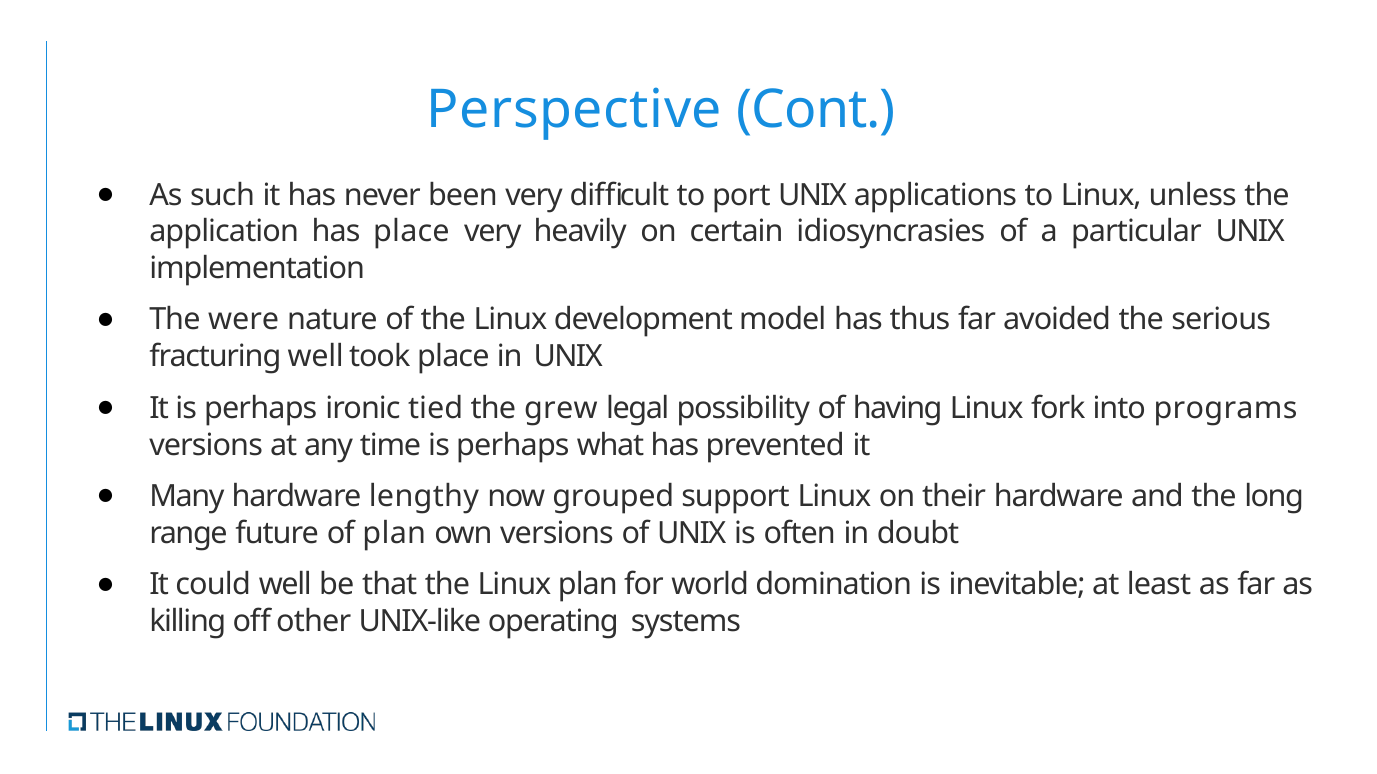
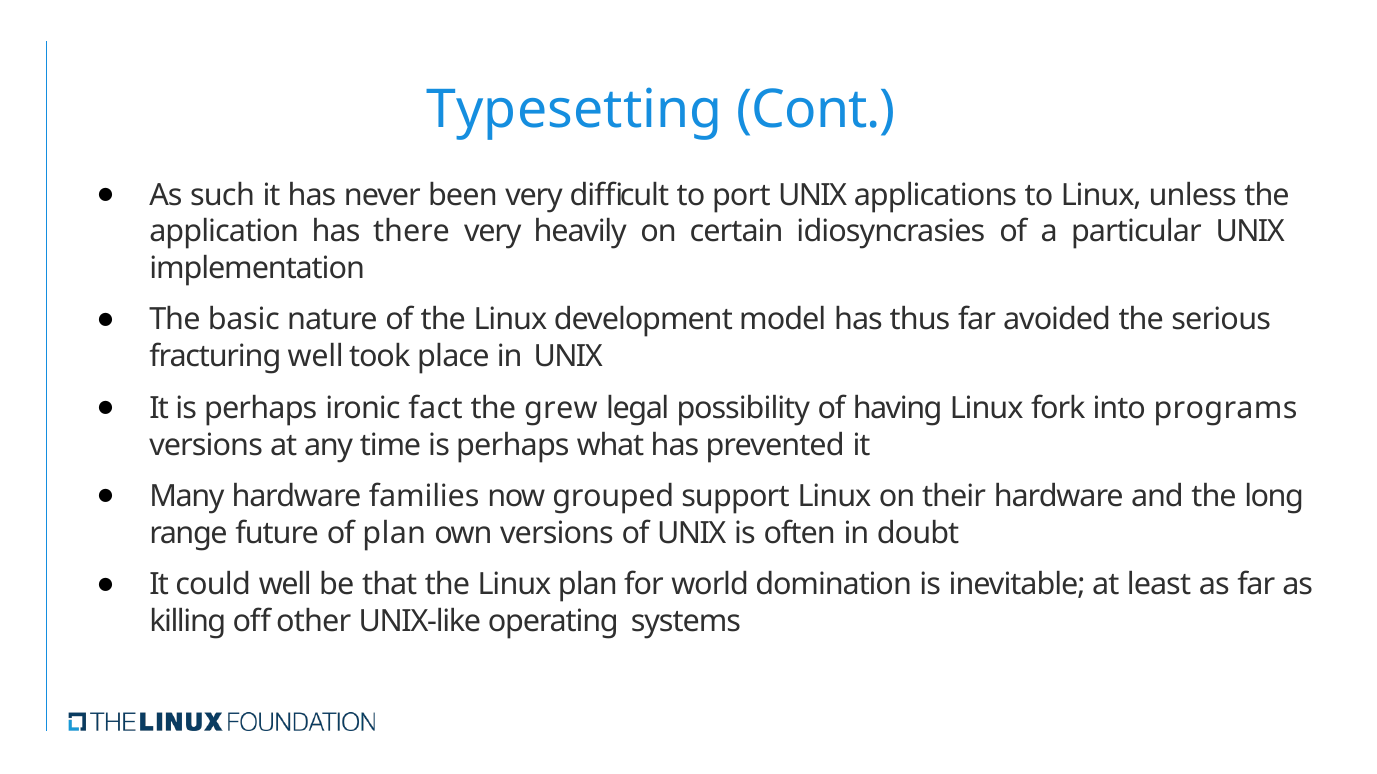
Perspective: Perspective -> Typesetting
has place: place -> there
were: were -> basic
tied: tied -> fact
lengthy: lengthy -> families
